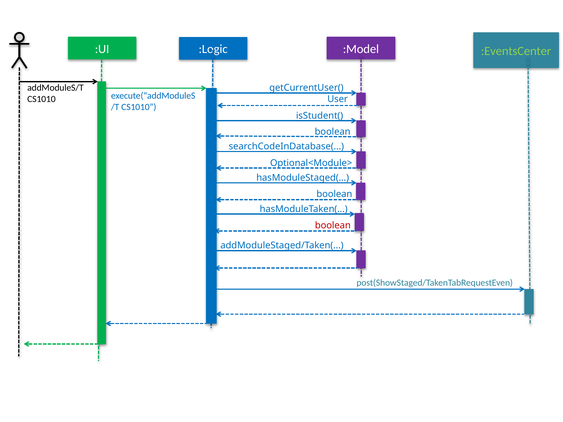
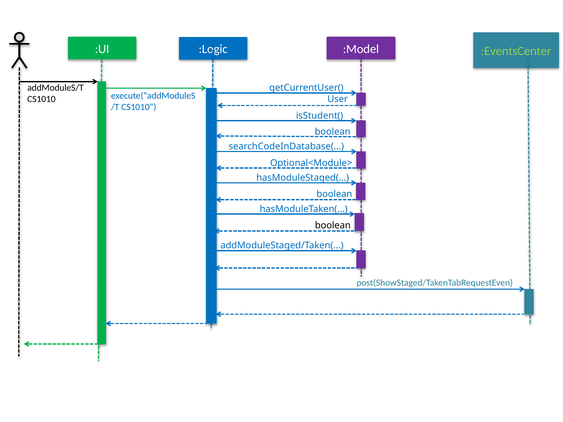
boolean at (333, 226) colour: red -> black
